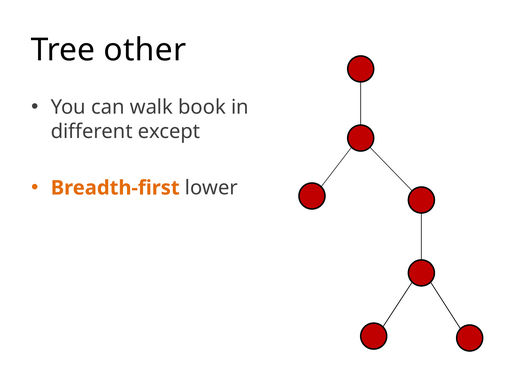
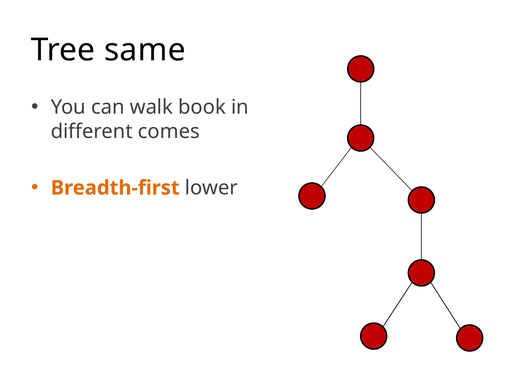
other: other -> same
except: except -> comes
